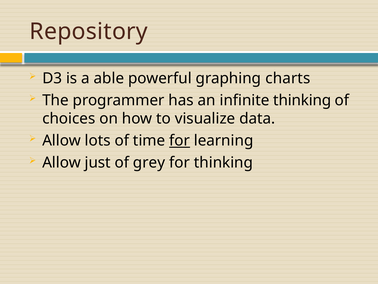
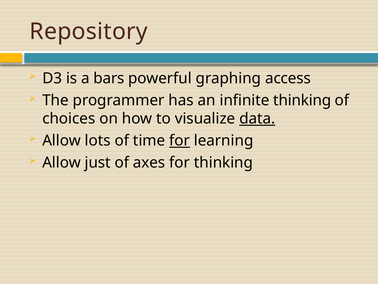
able: able -> bars
charts: charts -> access
data underline: none -> present
grey: grey -> axes
